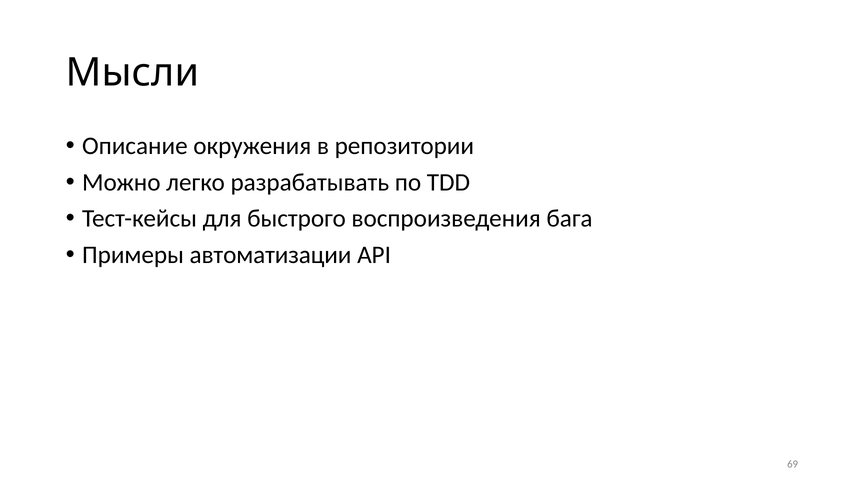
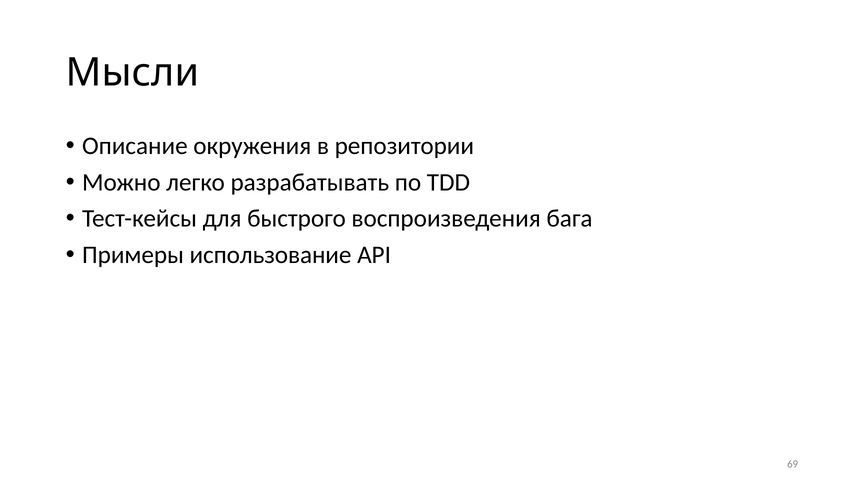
автоматизации: автоматизации -> использование
